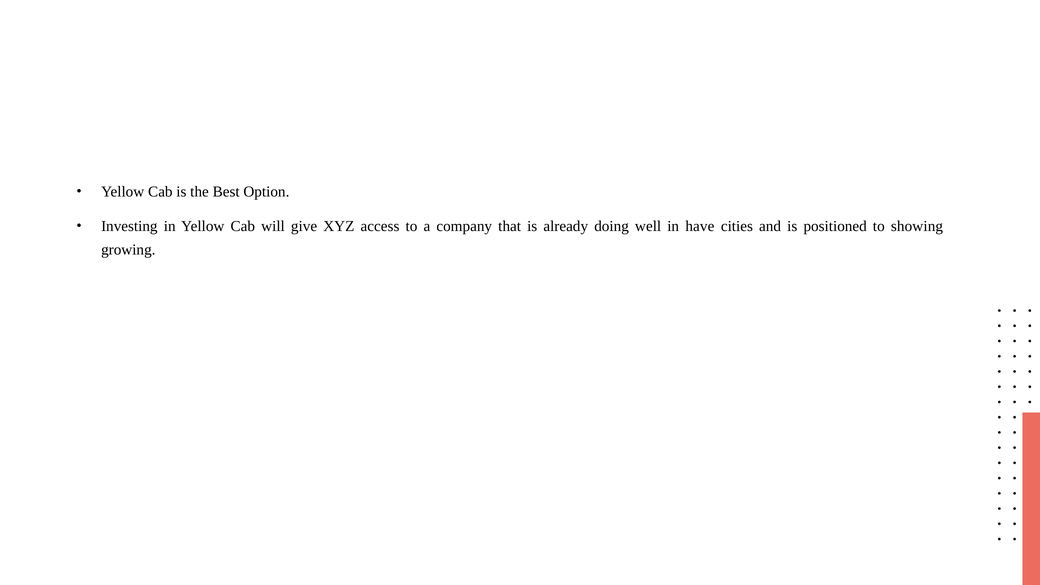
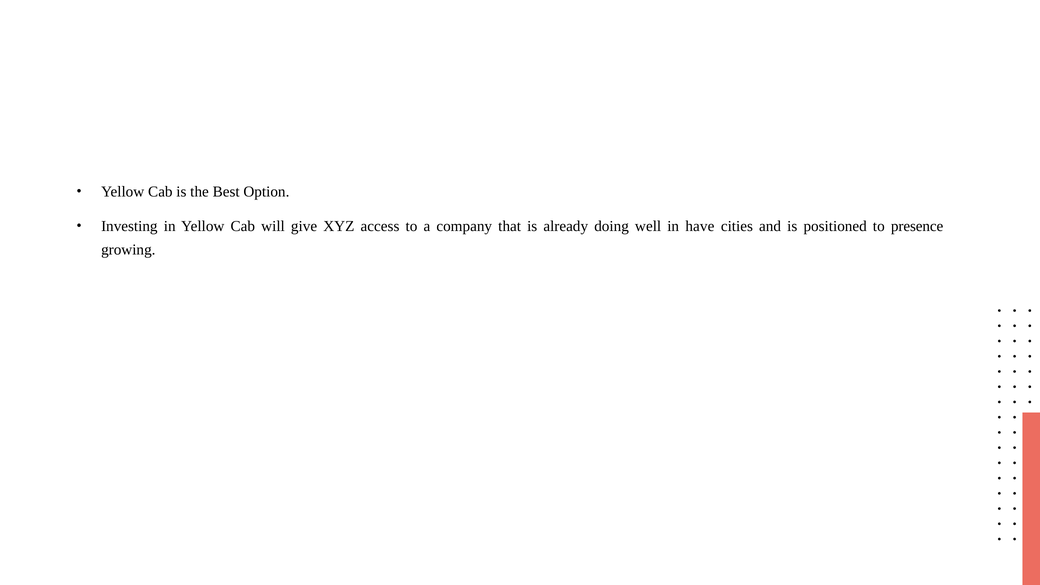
showing: showing -> presence
